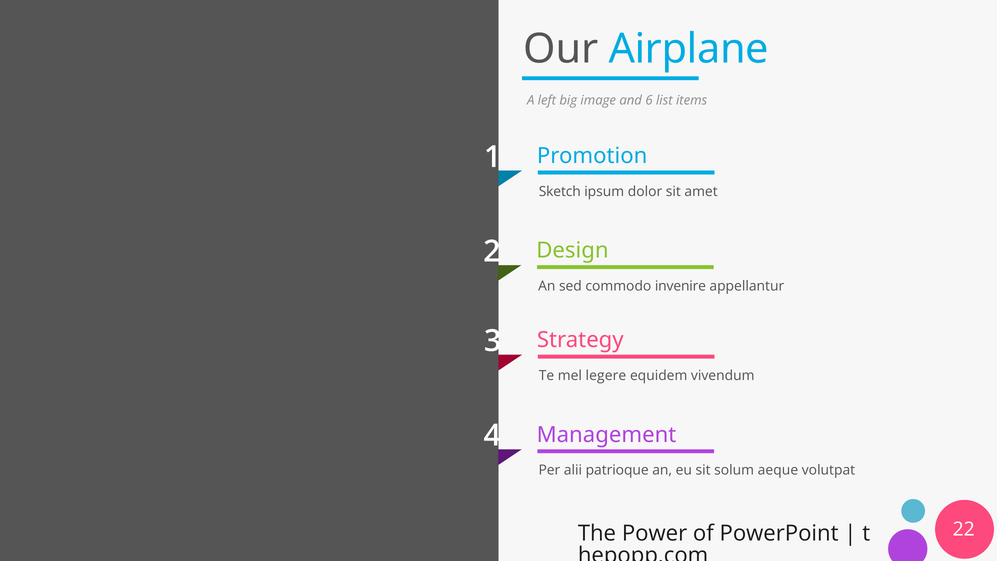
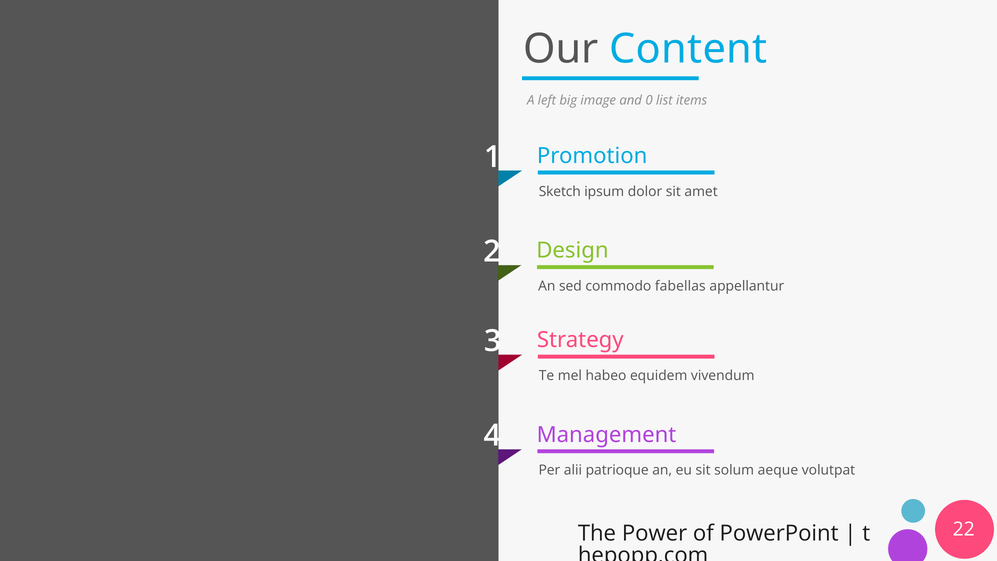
Airplane: Airplane -> Content
6: 6 -> 0
invenire: invenire -> fabellas
legere: legere -> habeo
